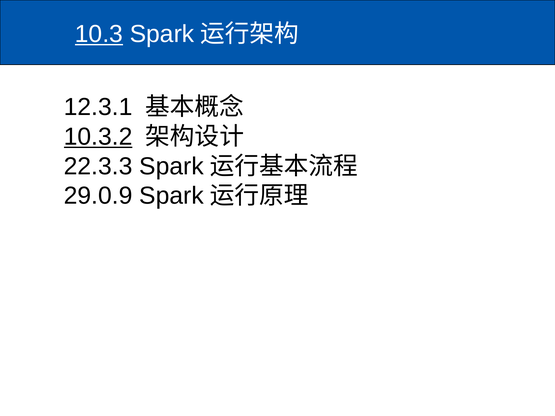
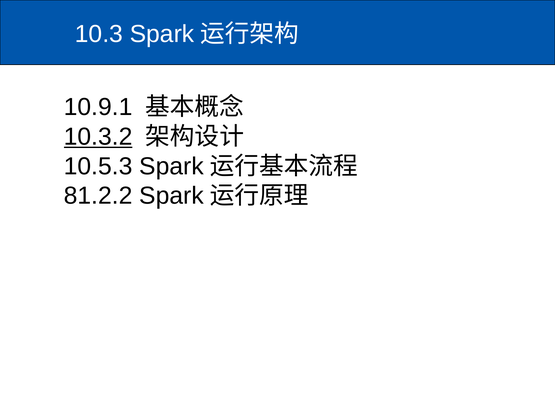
10.3 underline: present -> none
12.3.1: 12.3.1 -> 10.9.1
22.3.3: 22.3.3 -> 10.5.3
29.0.9: 29.0.9 -> 81.2.2
